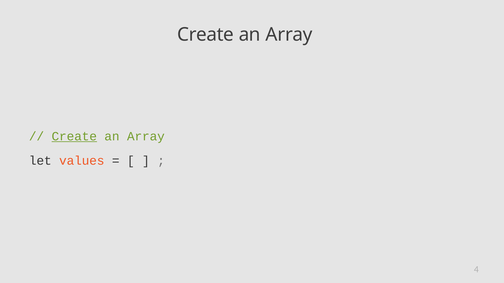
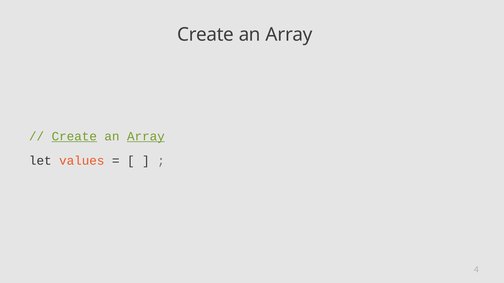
Array at (146, 137) underline: none -> present
